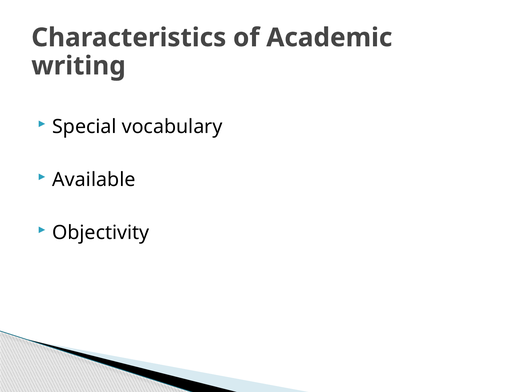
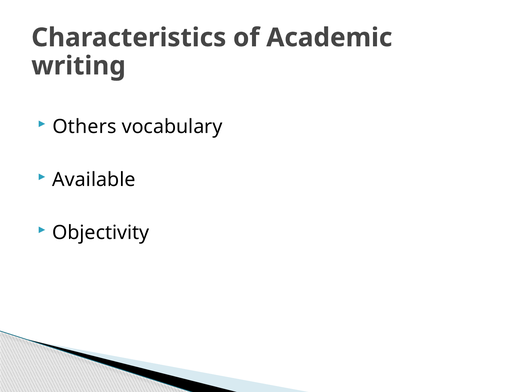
Special: Special -> Others
